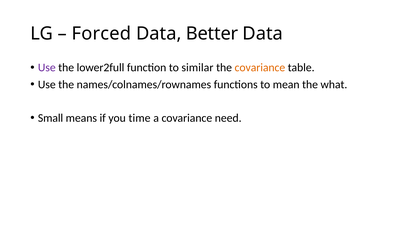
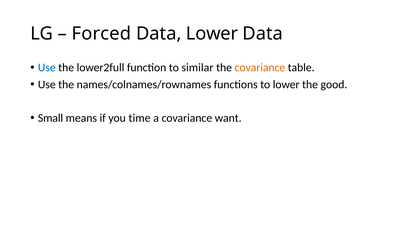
Data Better: Better -> Lower
Use at (47, 67) colour: purple -> blue
to mean: mean -> lower
what: what -> good
need: need -> want
